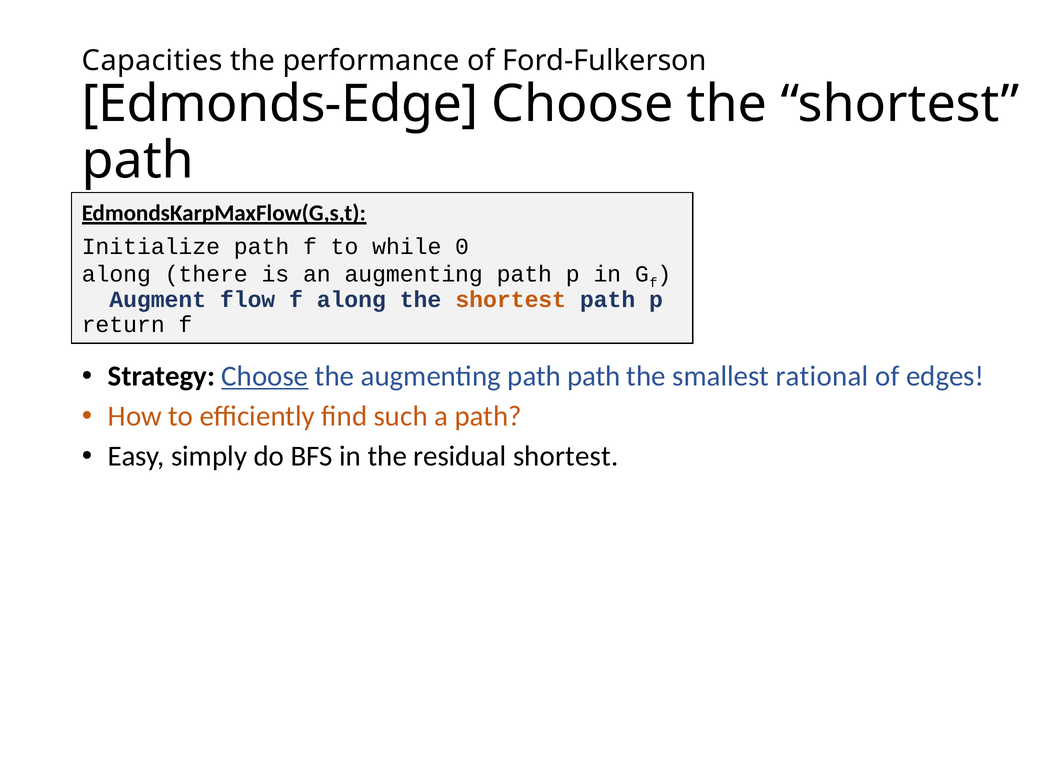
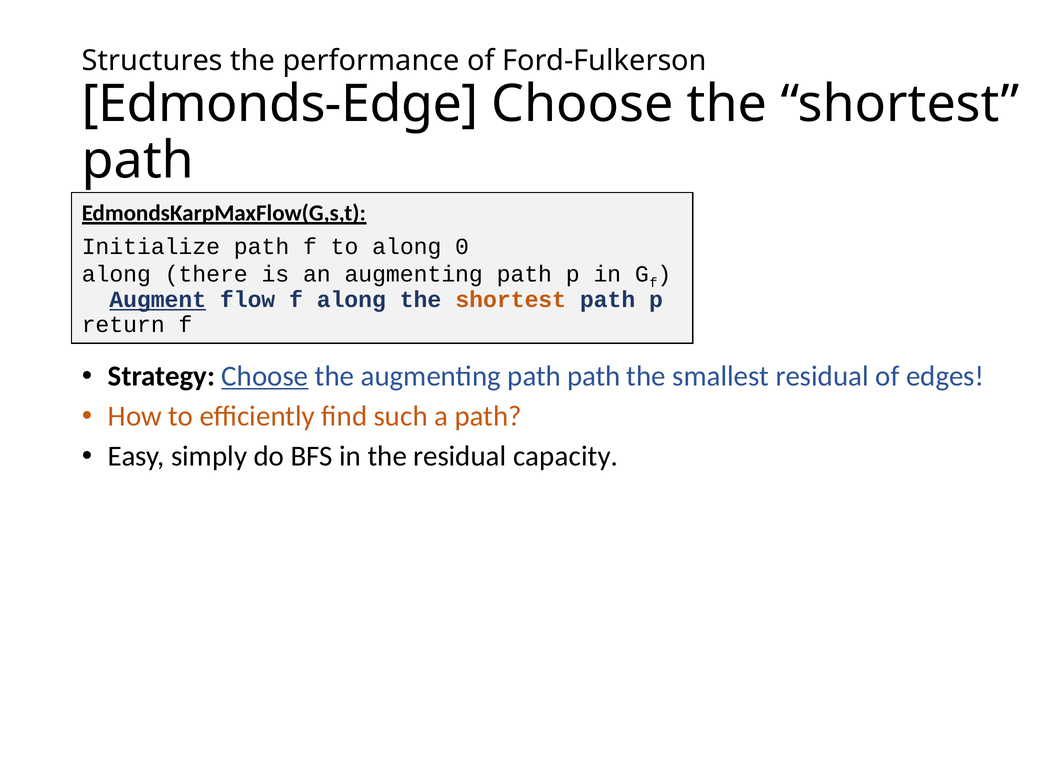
Capacities: Capacities -> Structures
to while: while -> along
Augment underline: none -> present
smallest rational: rational -> residual
residual shortest: shortest -> capacity
